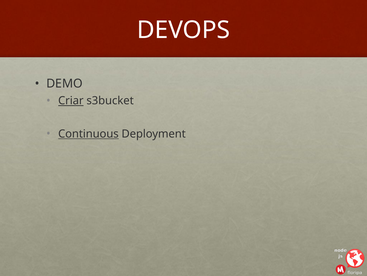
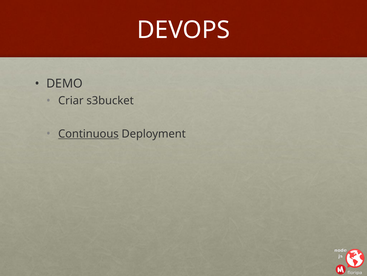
Criar underline: present -> none
